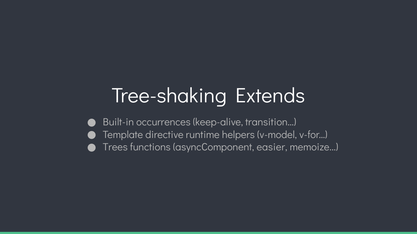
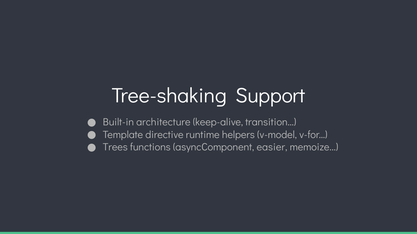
Extends: Extends -> Support
occurrences: occurrences -> architecture
